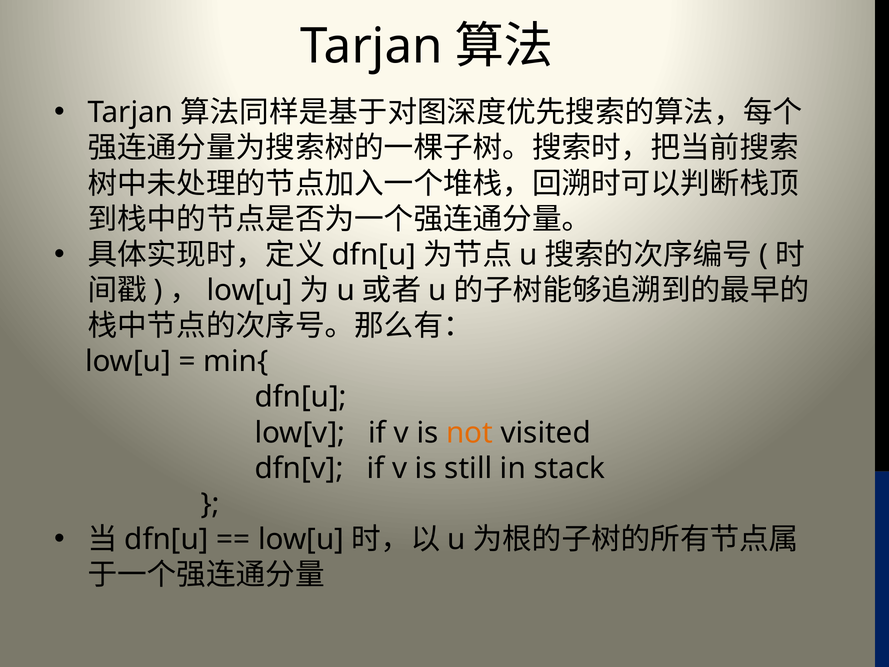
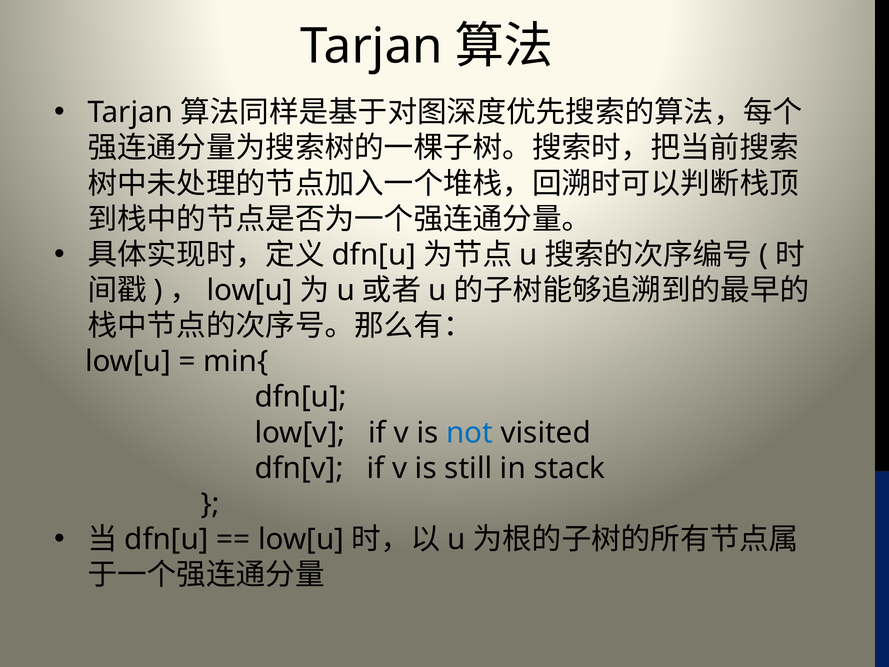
not colour: orange -> blue
